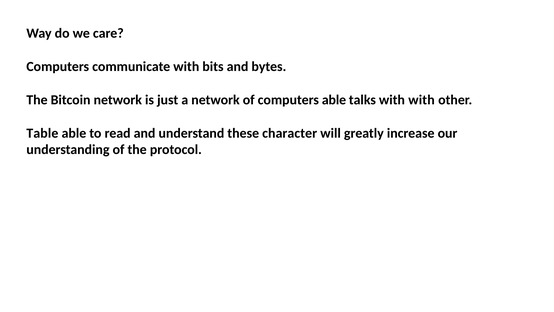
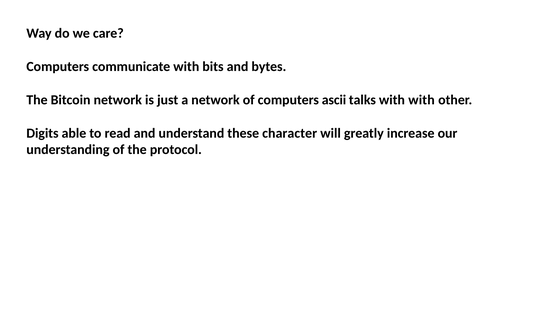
computers able: able -> ascii
Table: Table -> Digits
